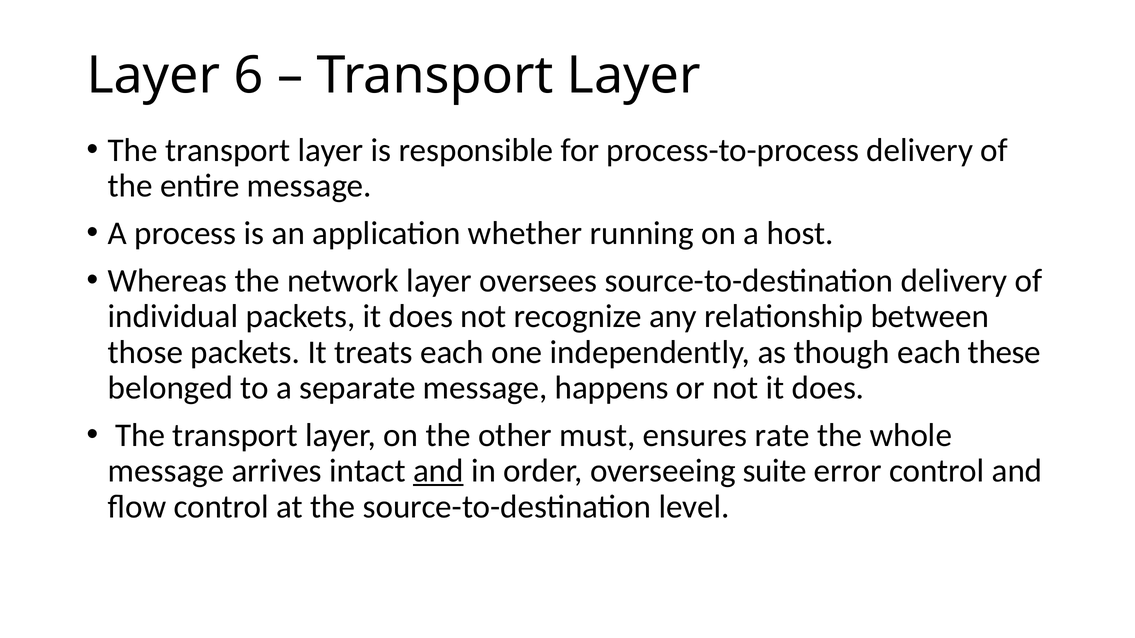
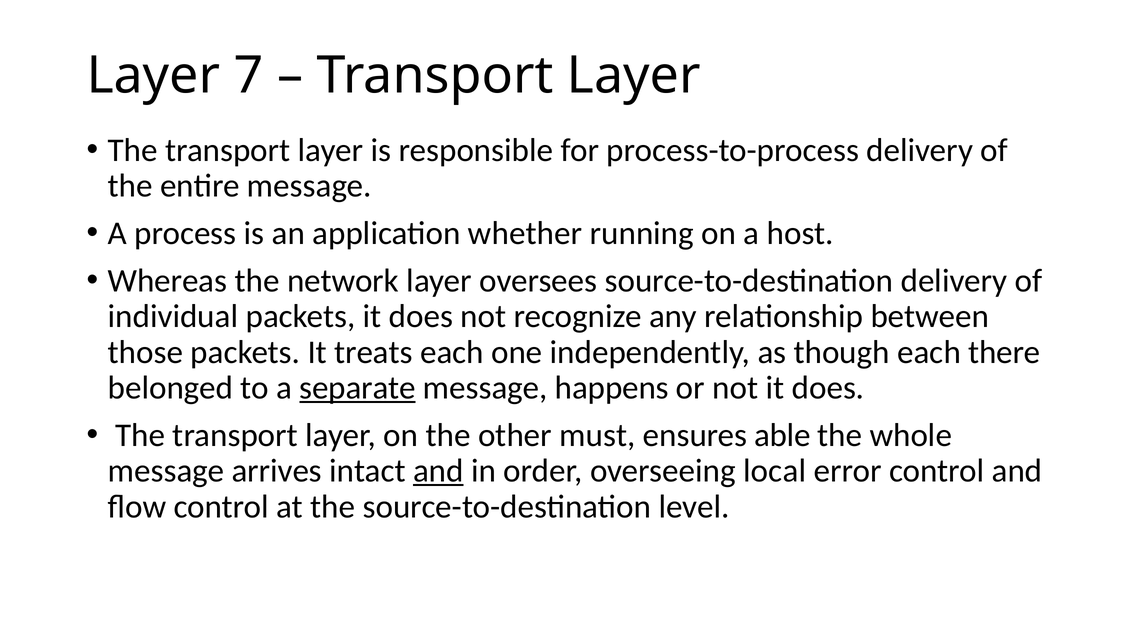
6: 6 -> 7
these: these -> there
separate underline: none -> present
rate: rate -> able
suite: suite -> local
